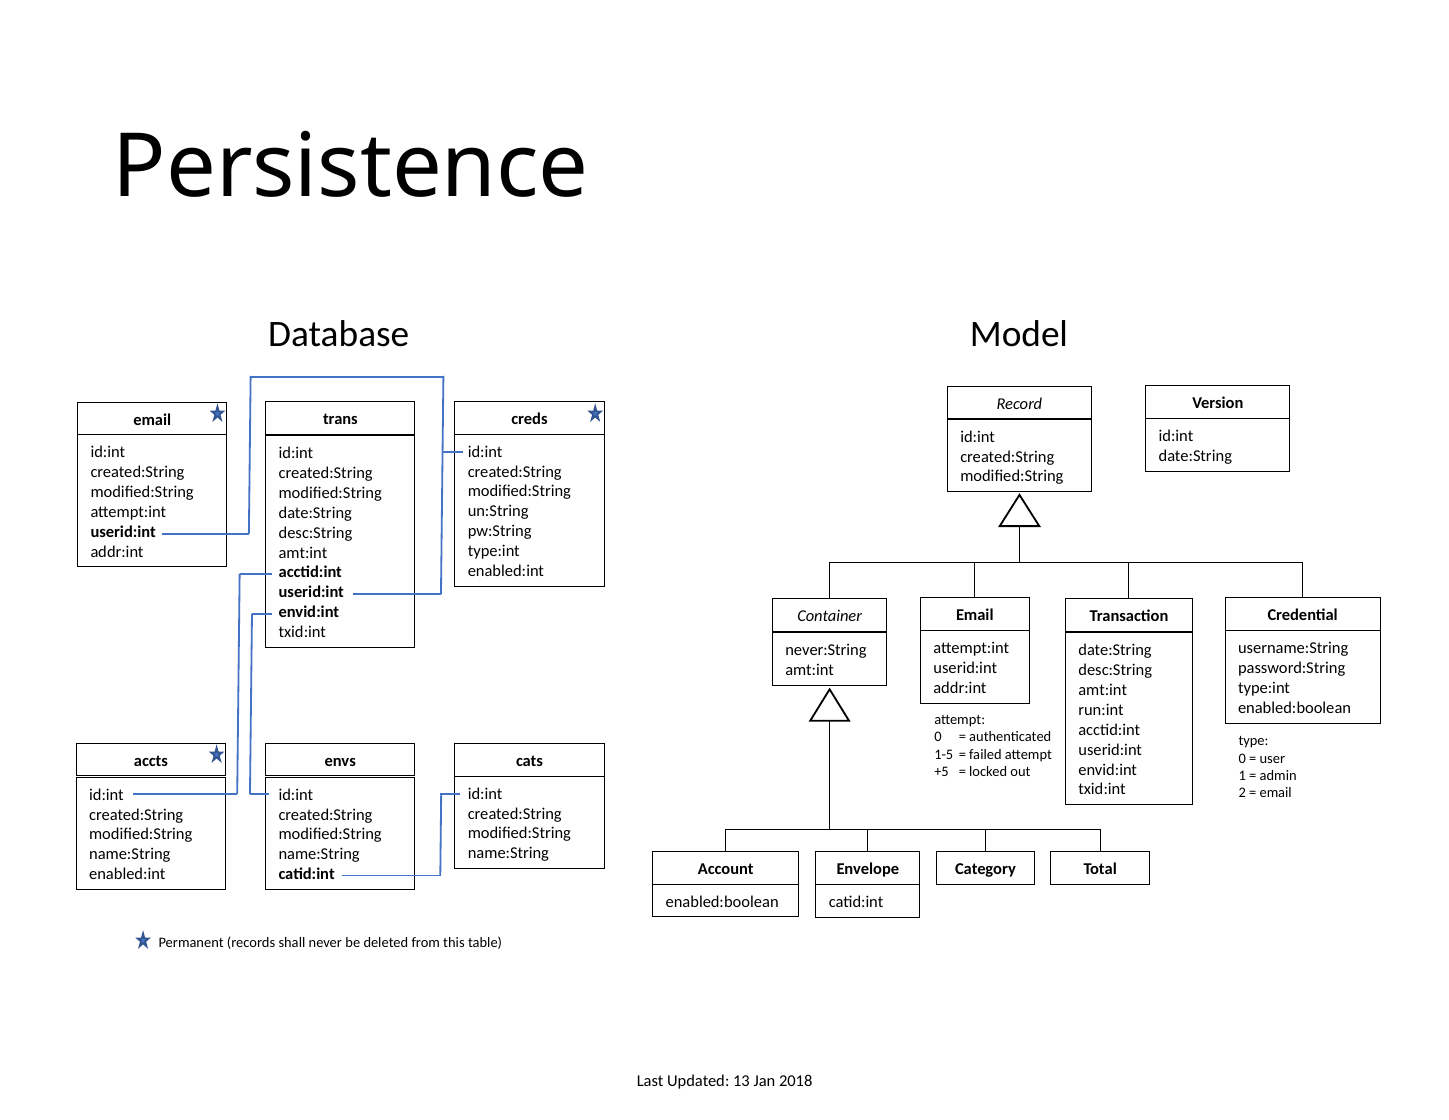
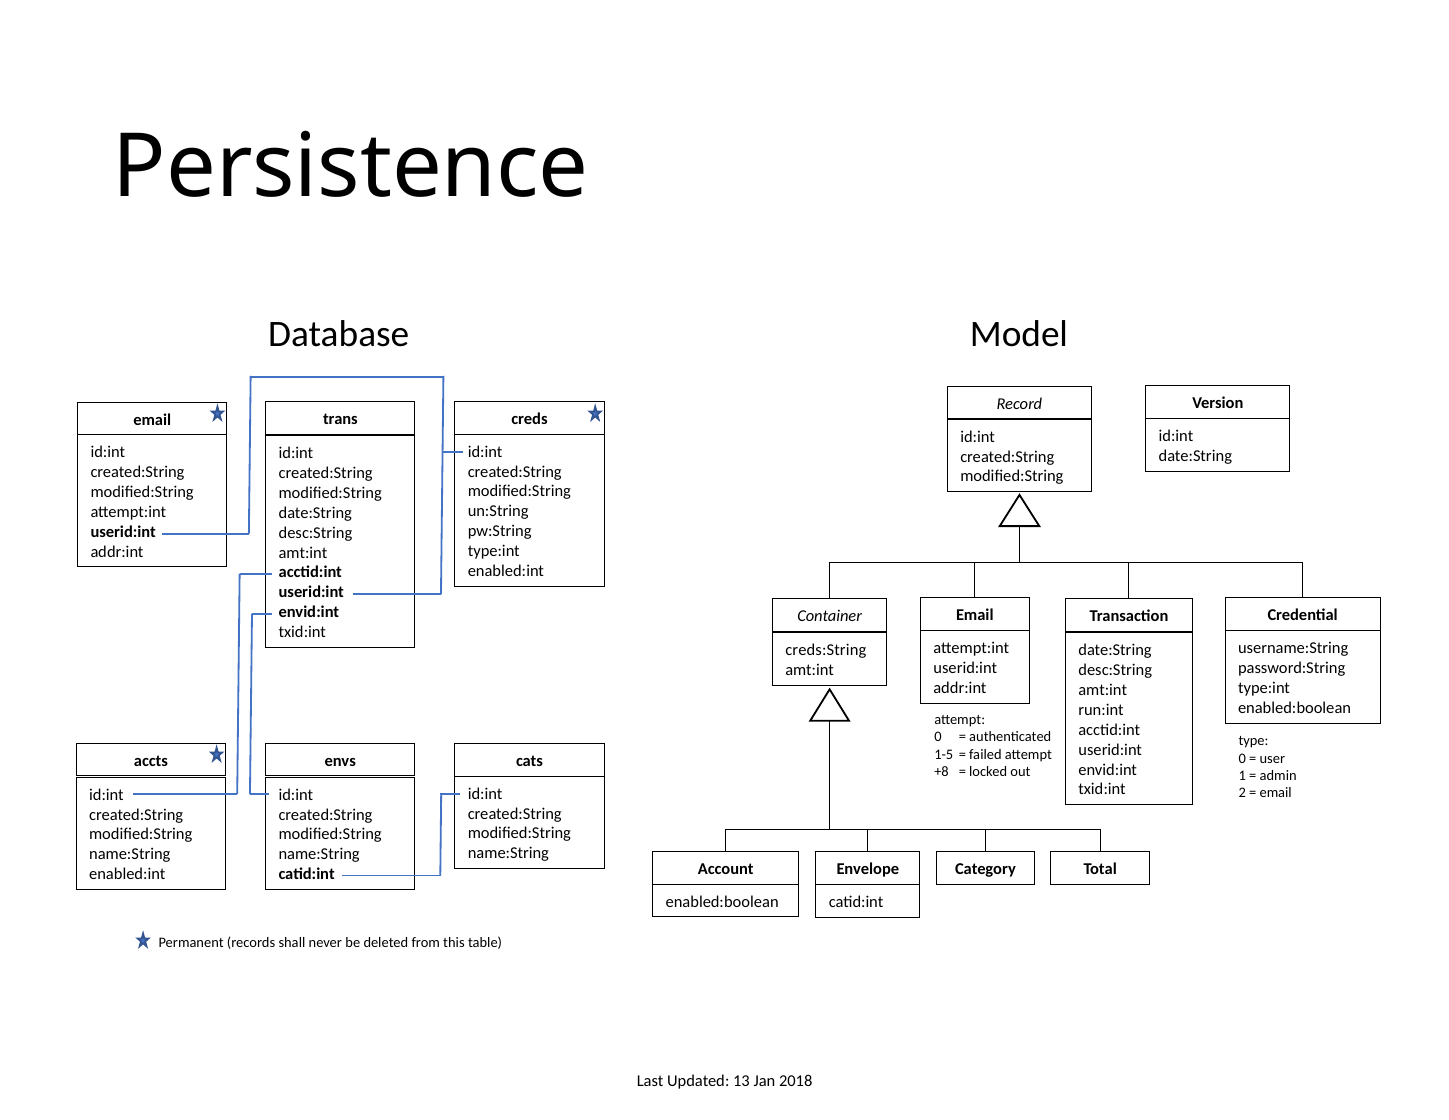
never:String: never:String -> creds:String
+5: +5 -> +8
